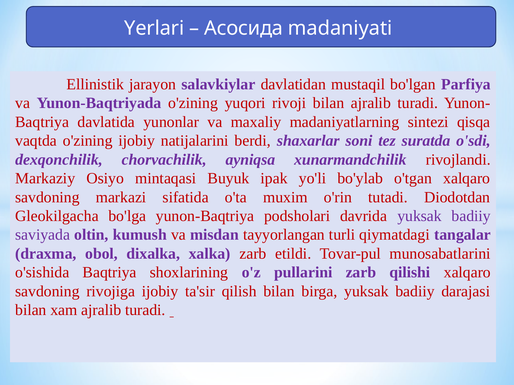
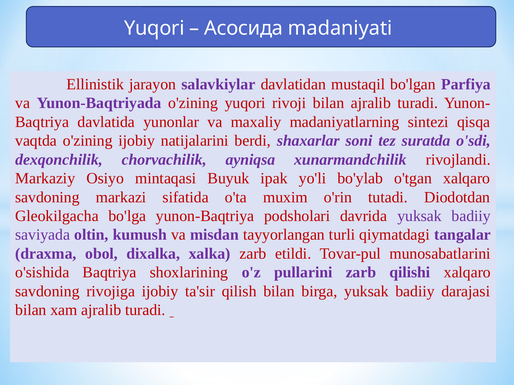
Yerlari at (154, 28): Yerlari -> Yuqori
